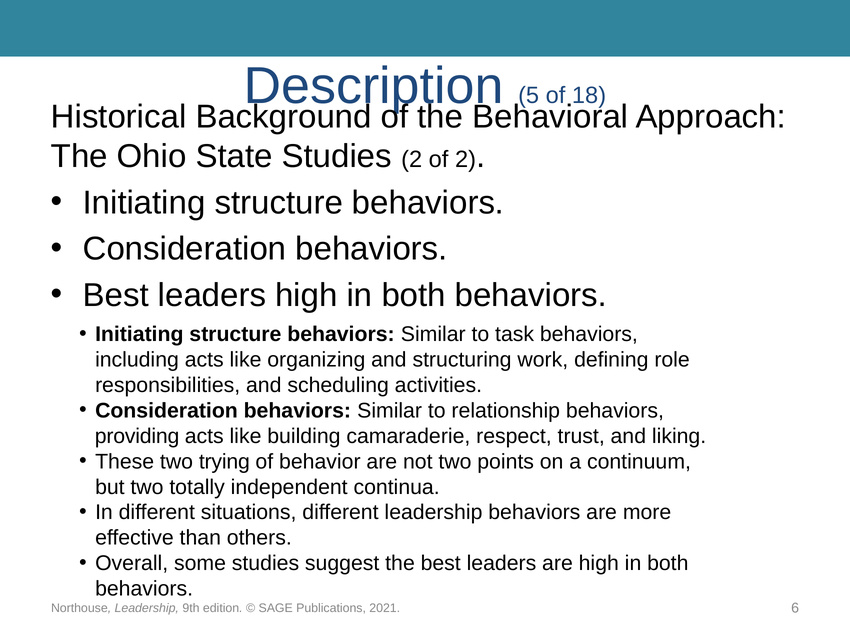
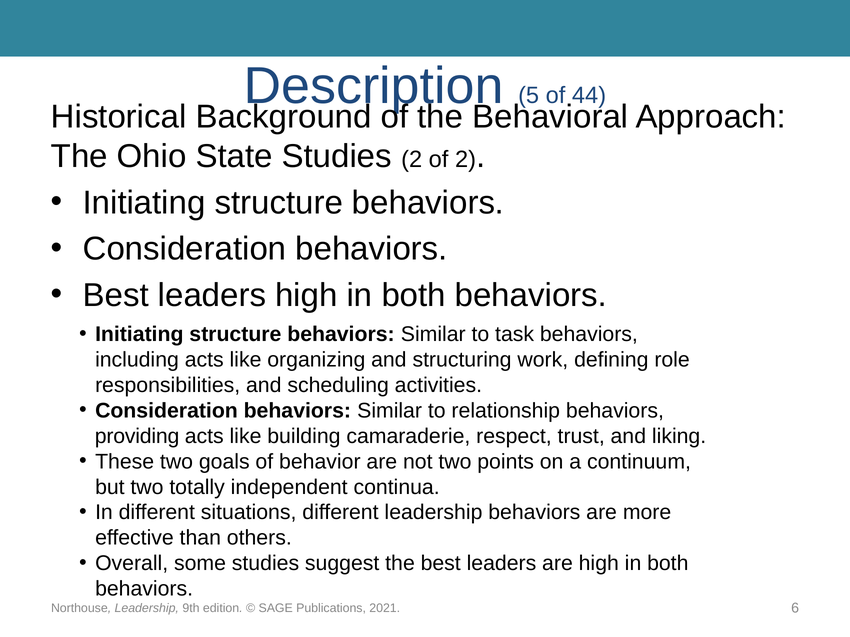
18: 18 -> 44
trying: trying -> goals
